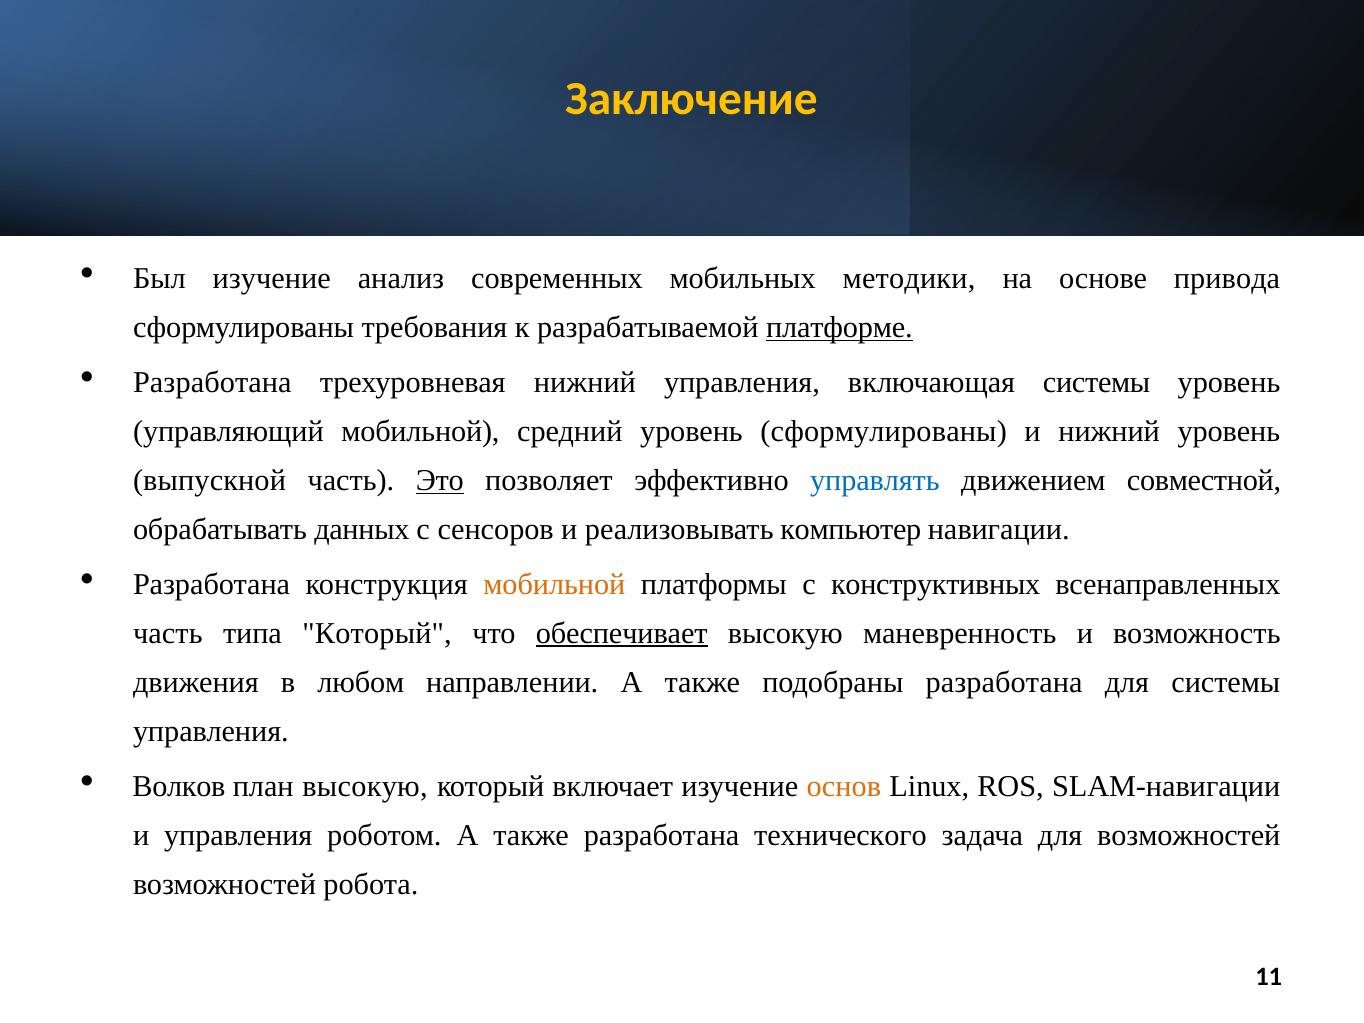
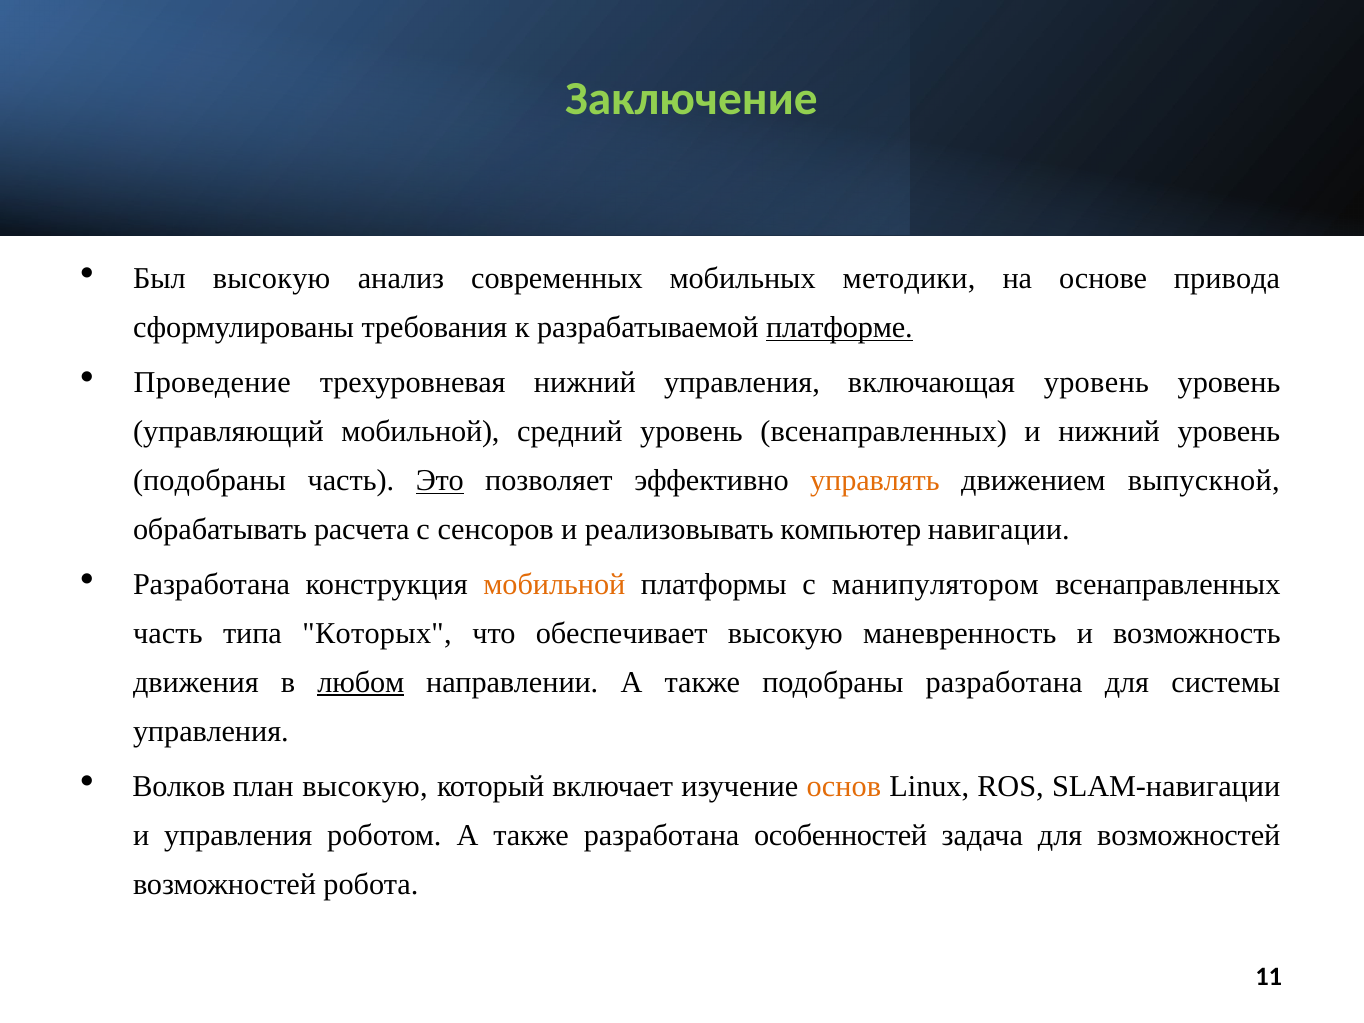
Заключение colour: yellow -> light green
Был изучение: изучение -> высокую
Разработана at (212, 382): Разработана -> Проведение
включающая системы: системы -> уровень
уровень сформулированы: сформулированы -> всенаправленных
выпускной at (209, 480): выпускной -> подобраны
управлять colour: blue -> orange
совместной: совместной -> выпускной
данных: данных -> расчета
конструктивных: конструктивных -> манипулятором
типа Который: Который -> Которых
обеспечивает underline: present -> none
любом underline: none -> present
технического: технического -> особенностей
